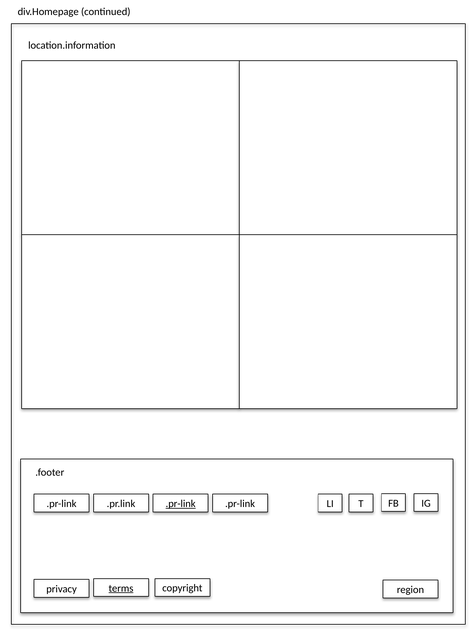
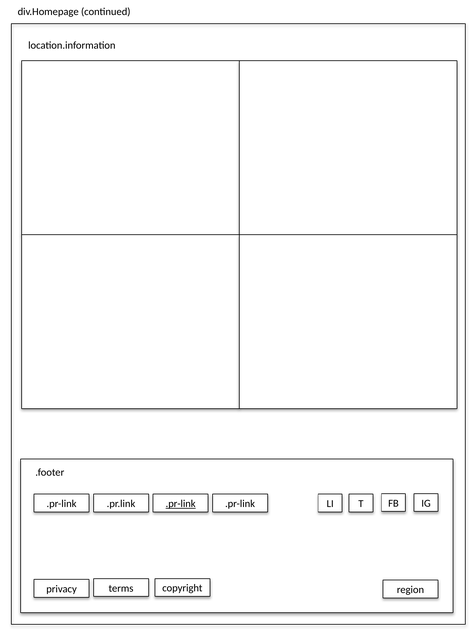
terms underline: present -> none
